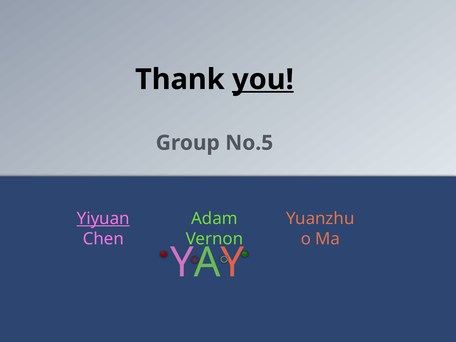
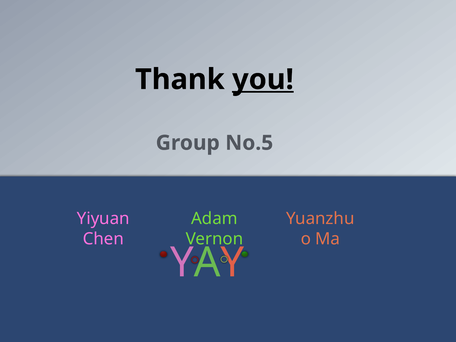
Yiyuan underline: present -> none
